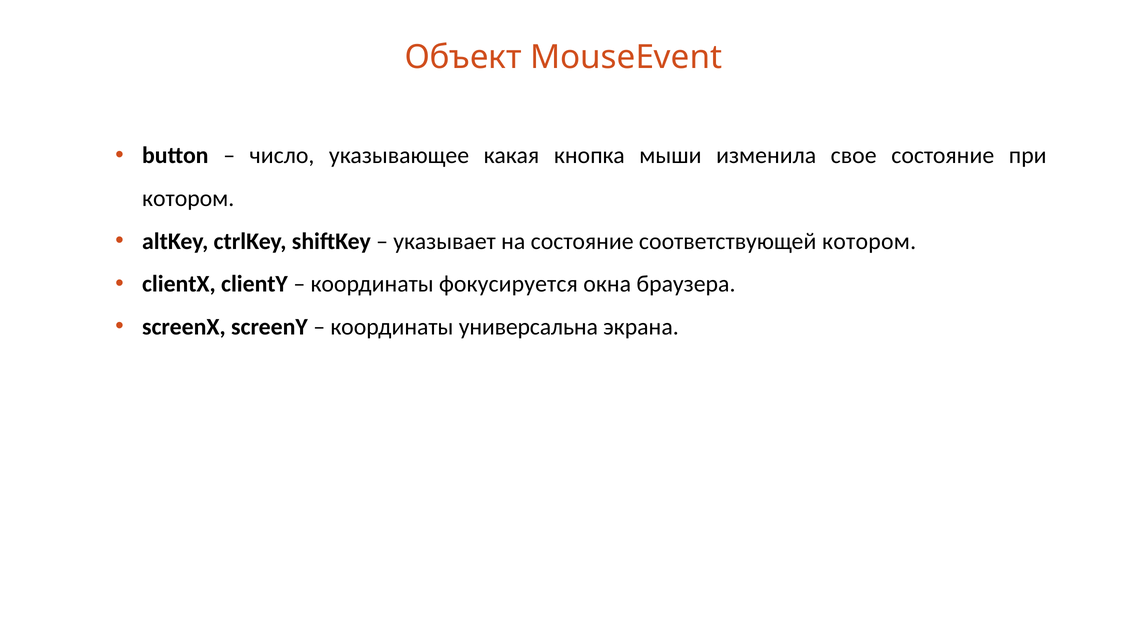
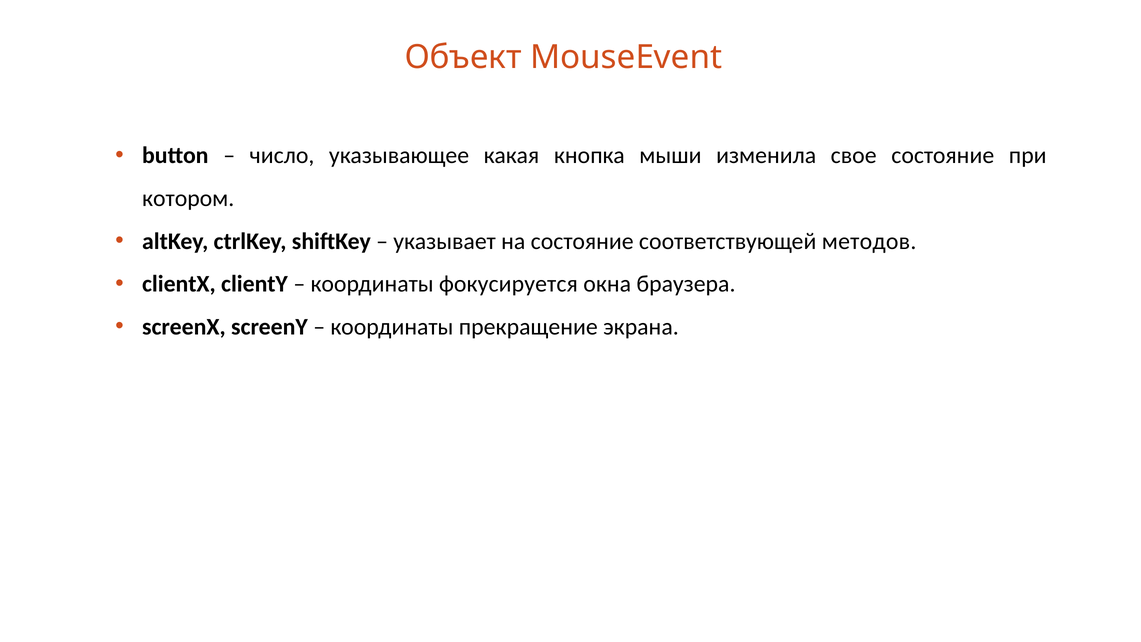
соответствующей котором: котором -> методов
универсальна: универсальна -> прекращение
